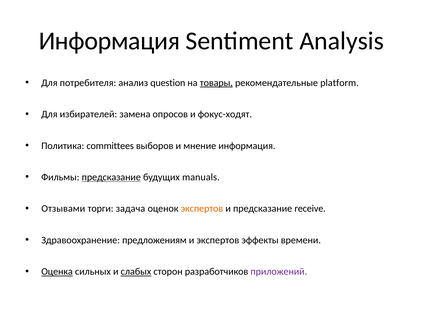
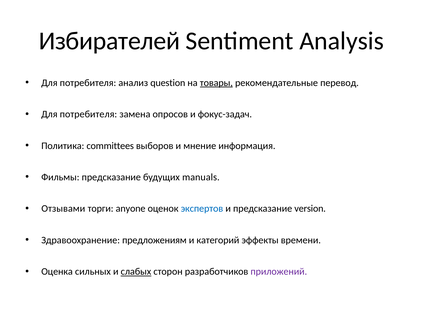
Информация at (109, 41): Информация -> Избирателей
platform: platform -> перевод
избирателей at (88, 114): избирателей -> потребителя
фокус-ходят: фокус-ходят -> фокус-задач
предсказание at (111, 177) underline: present -> none
задача: задача -> anyone
экспертов at (202, 209) colour: orange -> blue
receive: receive -> version
и экспертов: экспертов -> категорий
Оценка underline: present -> none
